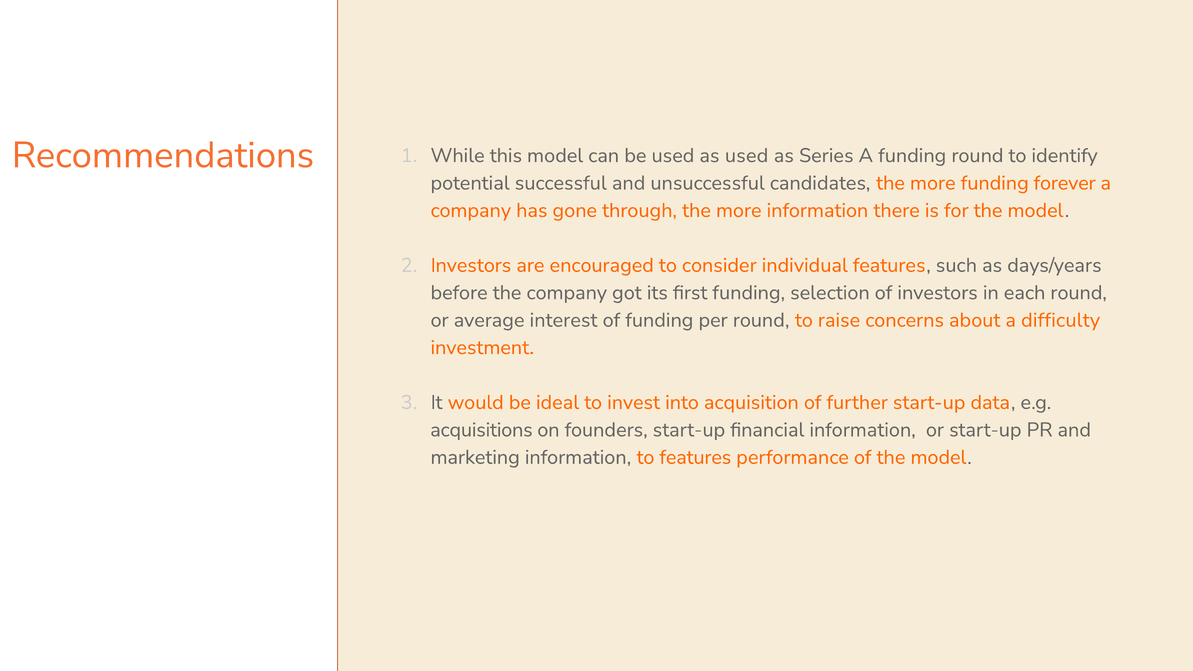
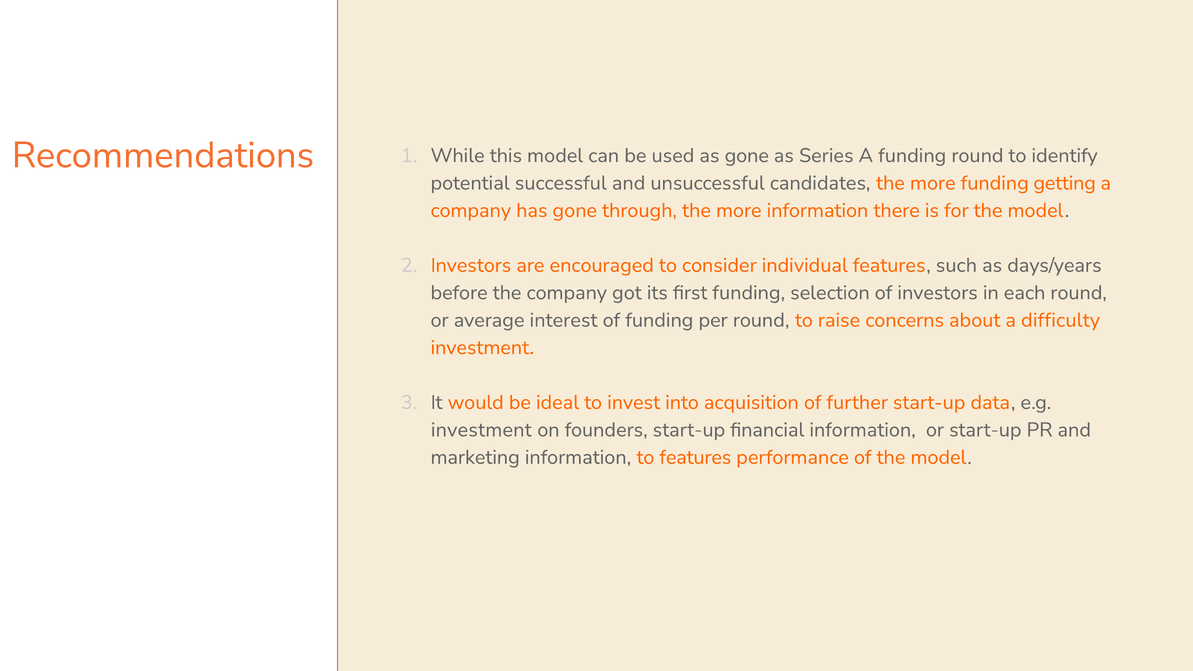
as used: used -> gone
forever: forever -> getting
acquisitions at (481, 430): acquisitions -> investment
